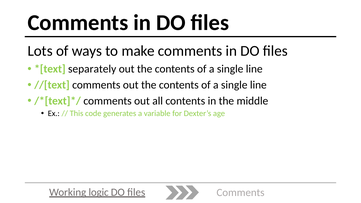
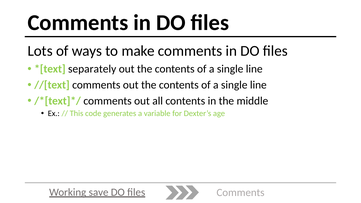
logic: logic -> save
